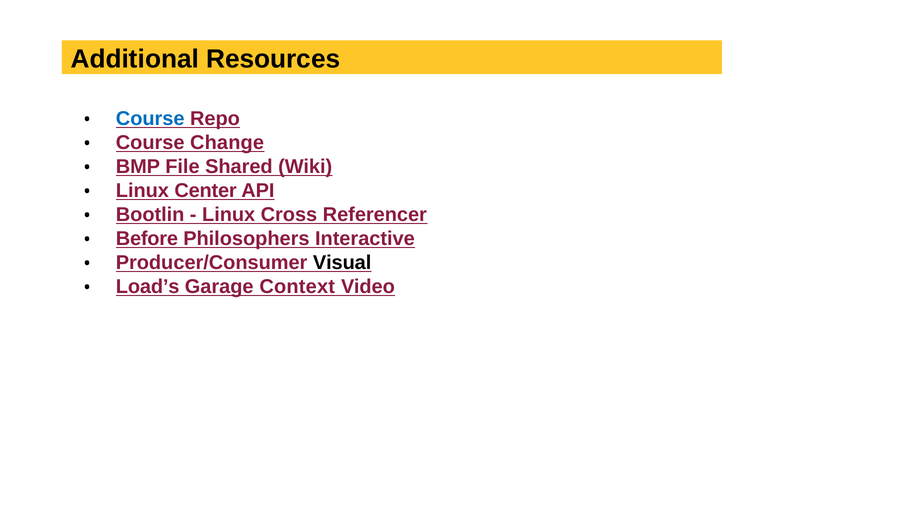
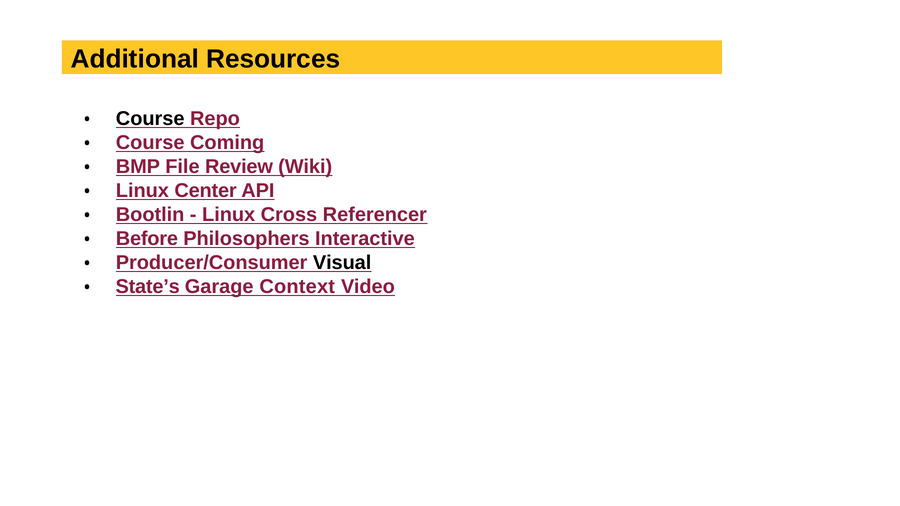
Course at (150, 119) colour: blue -> black
Change: Change -> Coming
Shared: Shared -> Review
Load’s: Load’s -> State’s
